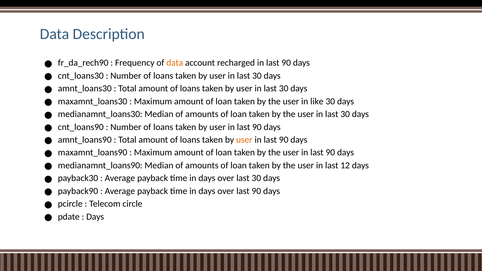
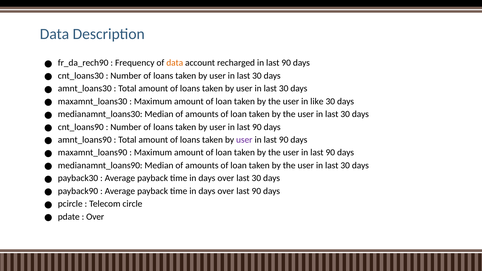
user at (244, 140) colour: orange -> purple
12 at (345, 166): 12 -> 30
Days at (95, 217): Days -> Over
